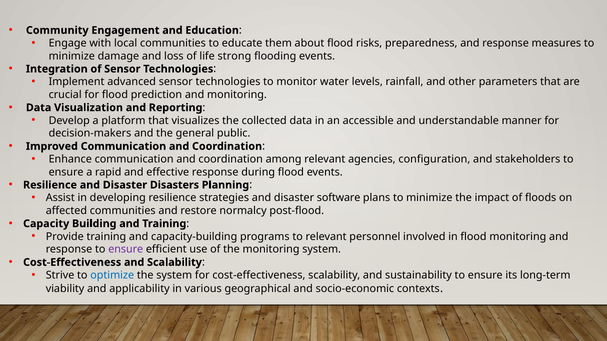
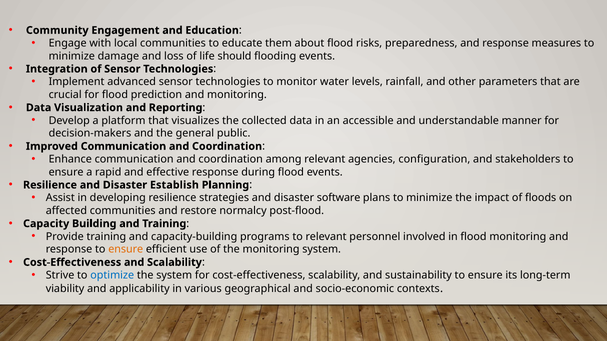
strong: strong -> should
Disasters: Disasters -> Establish
ensure at (126, 250) colour: purple -> orange
